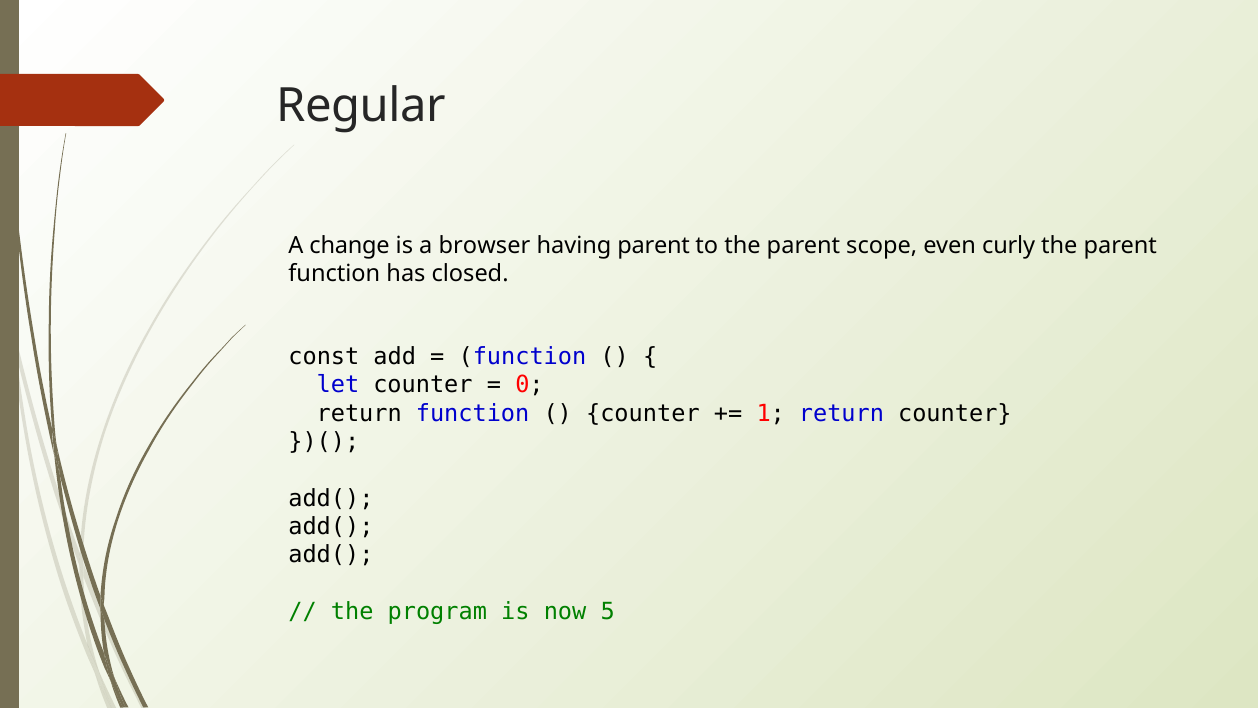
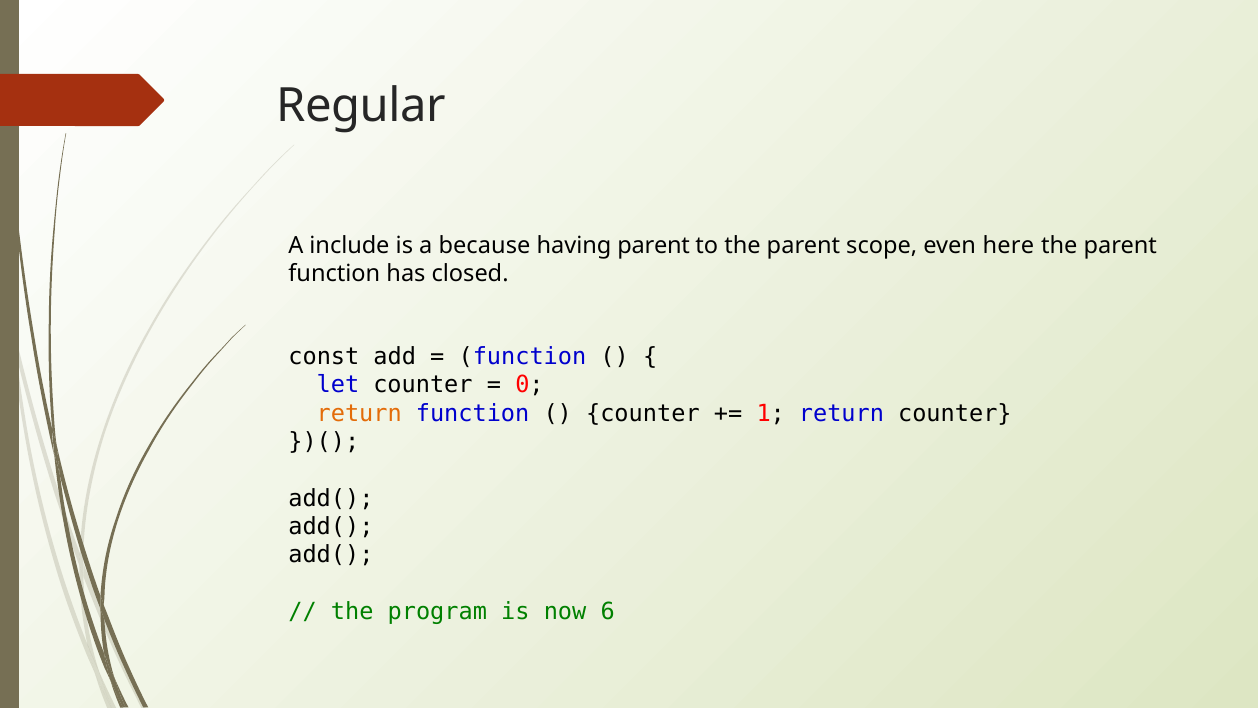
change: change -> include
browser: browser -> because
curly: curly -> here
return at (359, 413) colour: black -> orange
5: 5 -> 6
